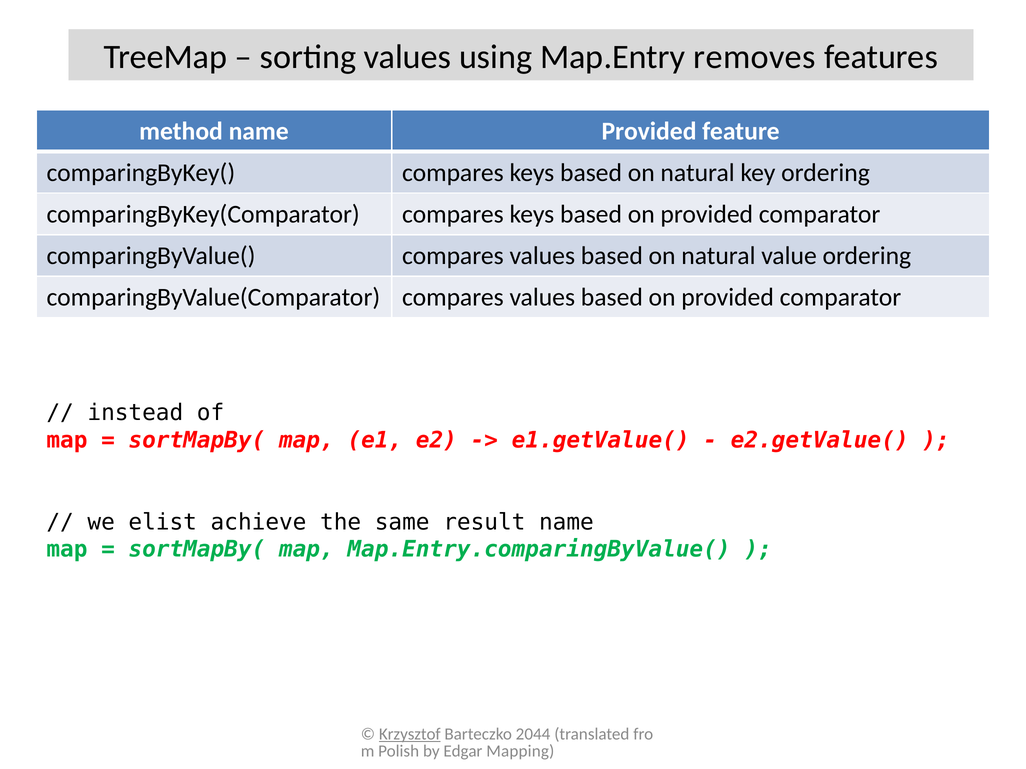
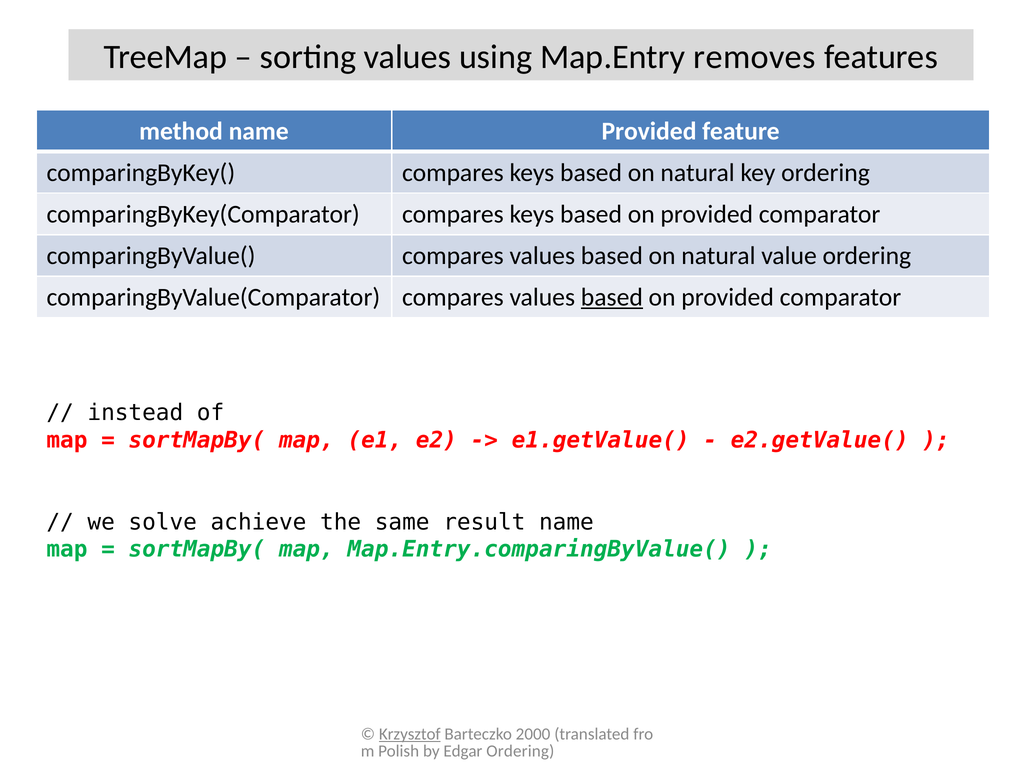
based at (612, 298) underline: none -> present
elist: elist -> solve
2044: 2044 -> 2000
Edgar Mapping: Mapping -> Ordering
